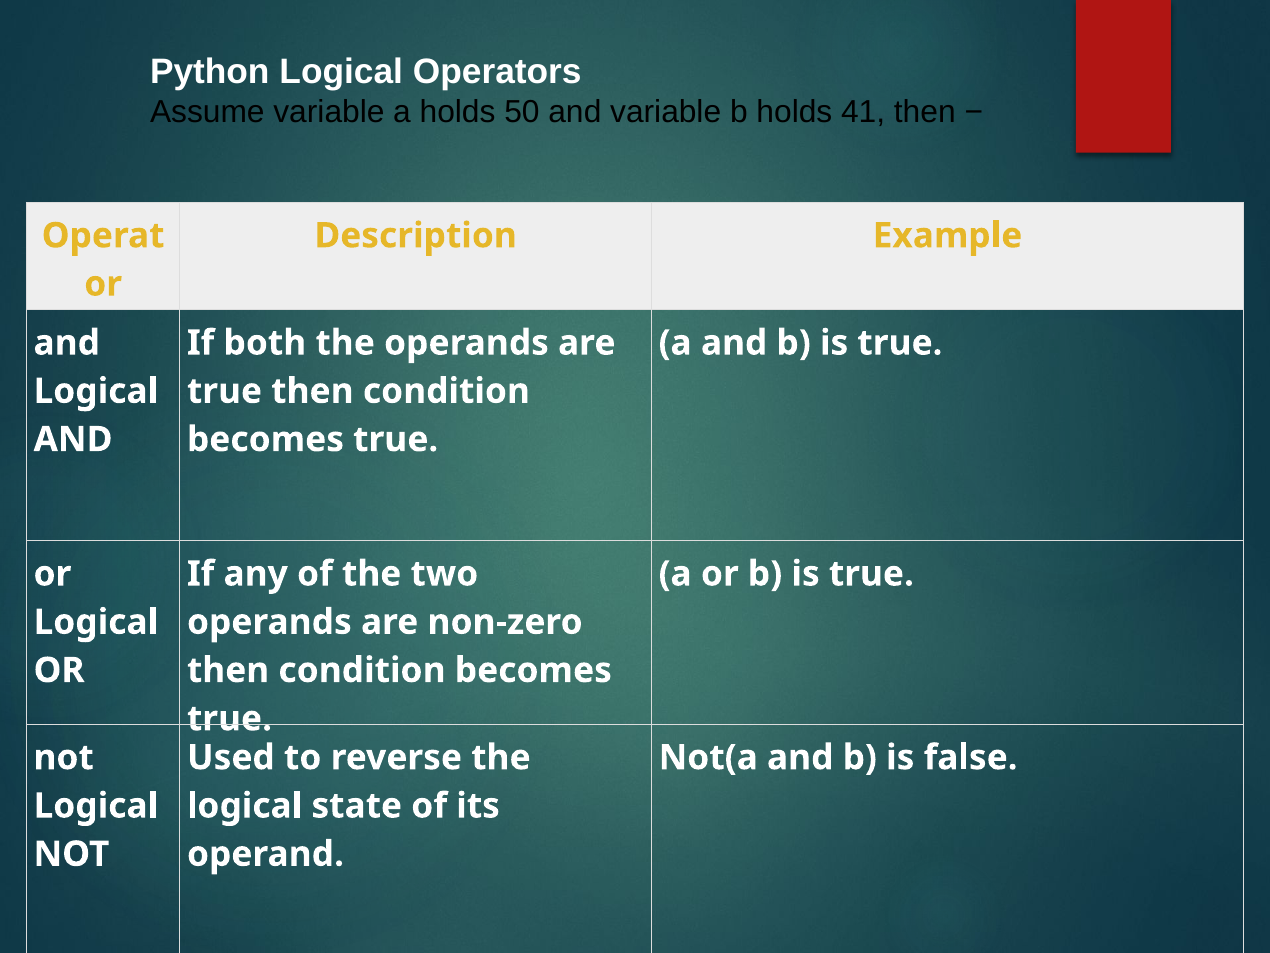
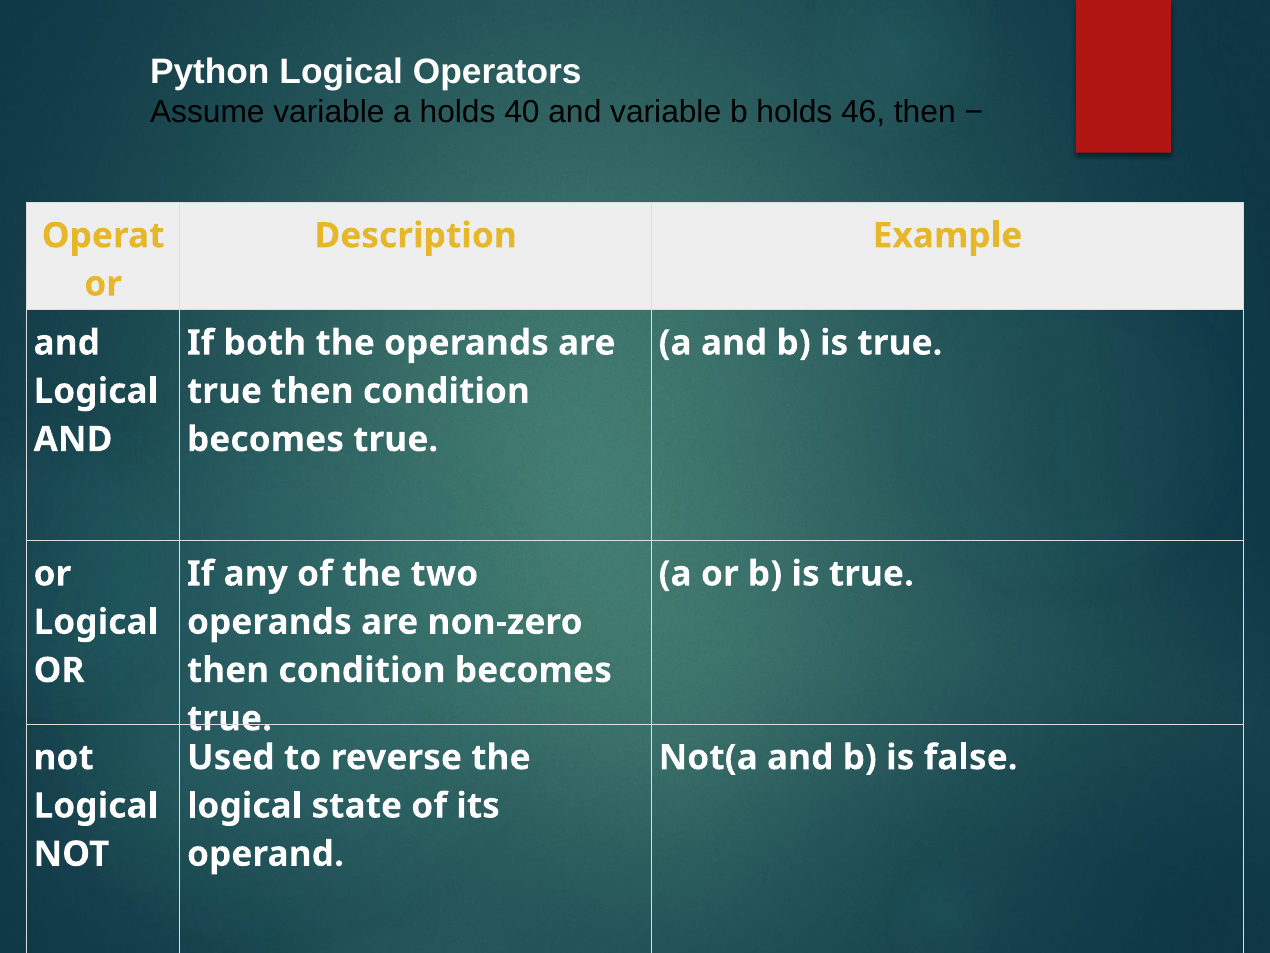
50: 50 -> 40
41: 41 -> 46
